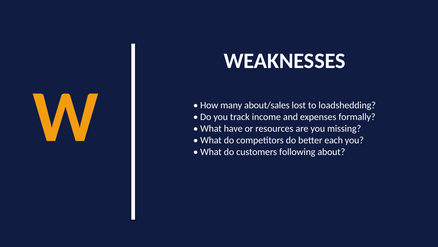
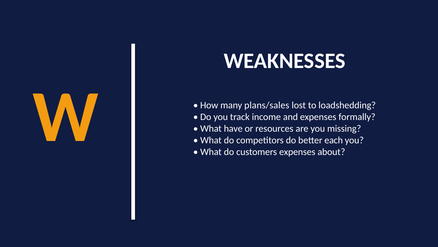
about/sales: about/sales -> plans/sales
customers following: following -> expenses
